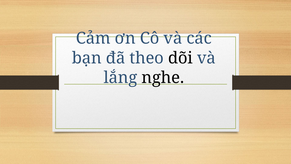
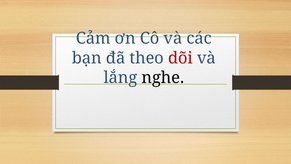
dõi colour: black -> red
